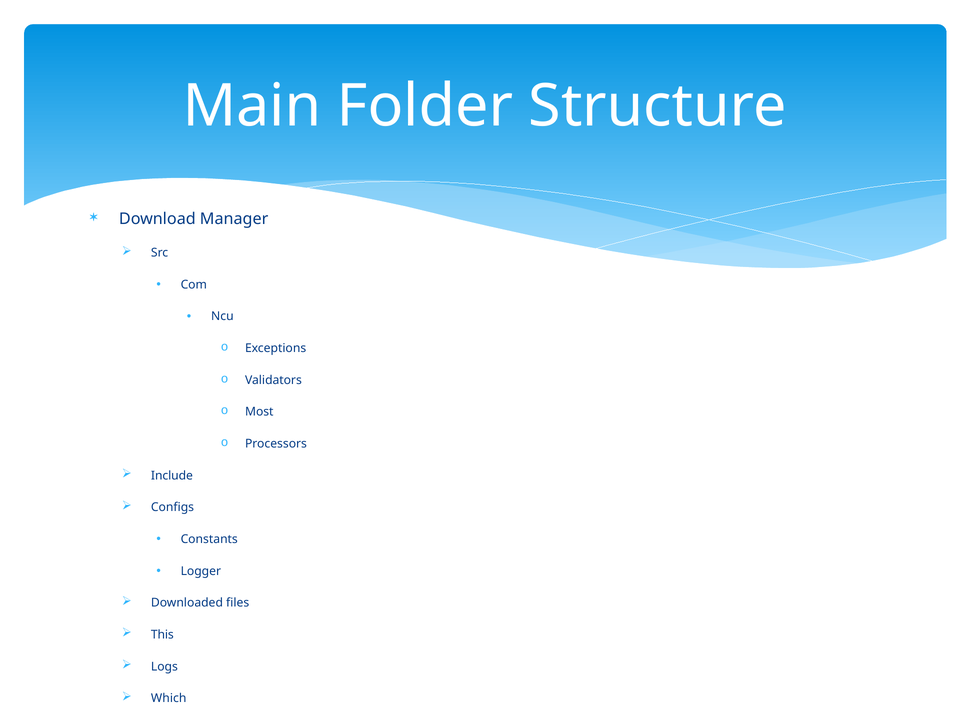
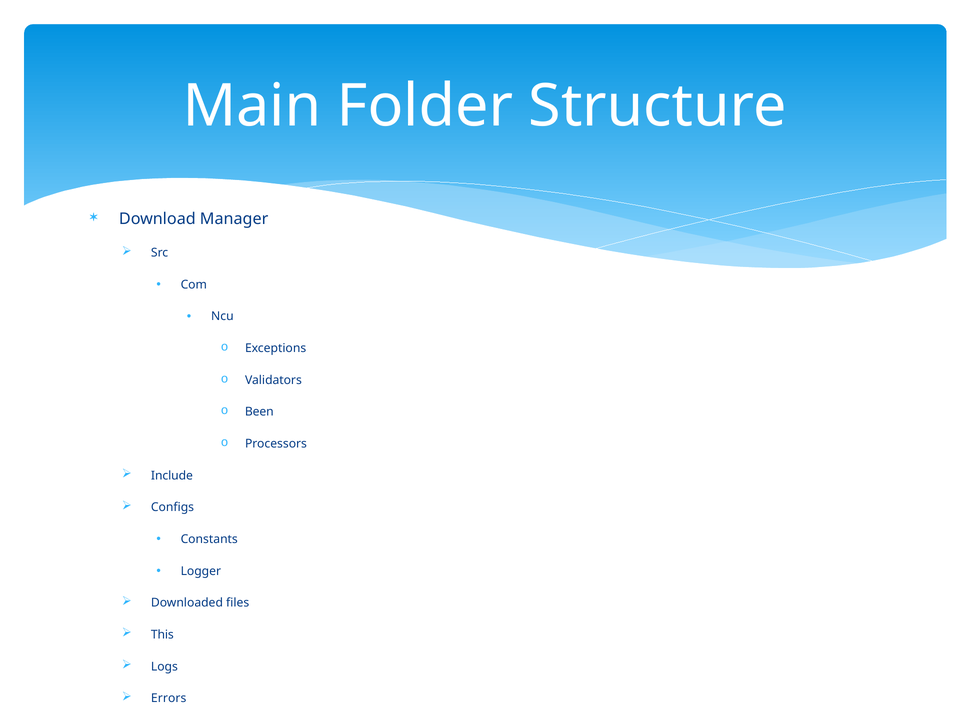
Most: Most -> Been
Which: Which -> Errors
